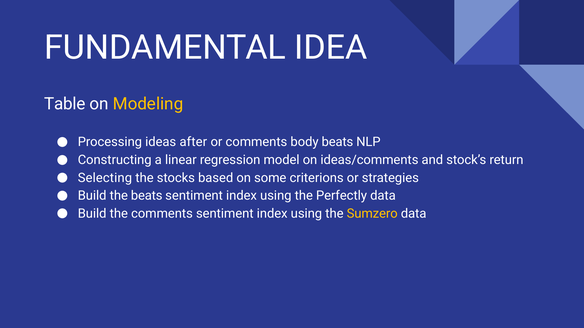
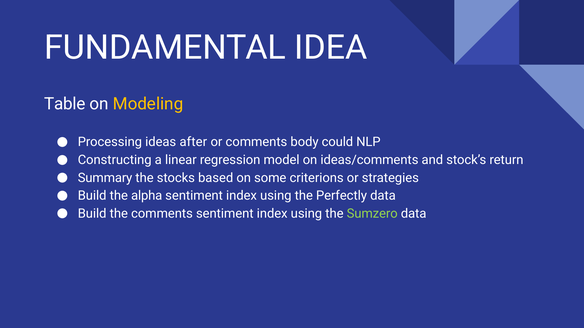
body beats: beats -> could
Selecting: Selecting -> Summary
the beats: beats -> alpha
Sumzero colour: yellow -> light green
